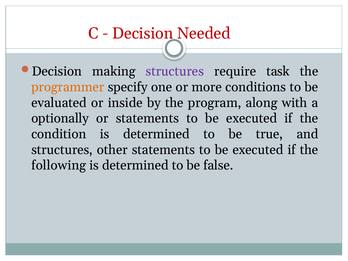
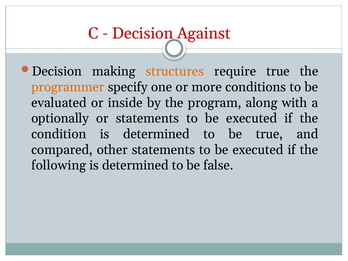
Needed: Needed -> Against
structures at (175, 71) colour: purple -> orange
require task: task -> true
structures at (62, 150): structures -> compared
